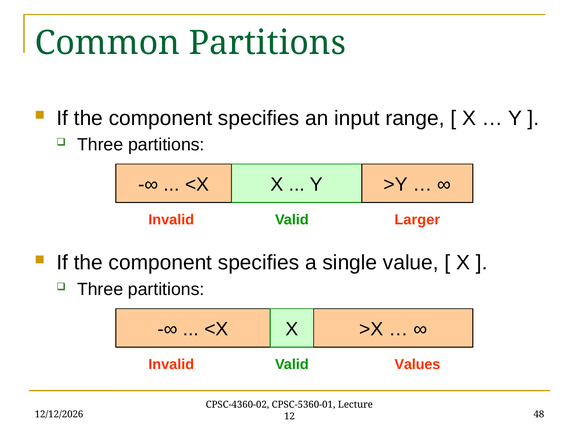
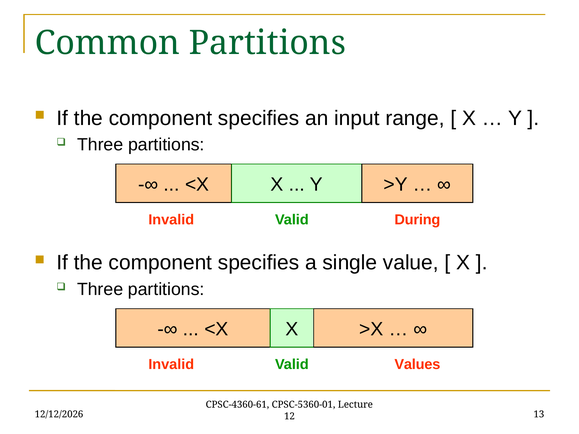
Larger: Larger -> During
CPSC-4360-02: CPSC-4360-02 -> CPSC-4360-61
48: 48 -> 13
